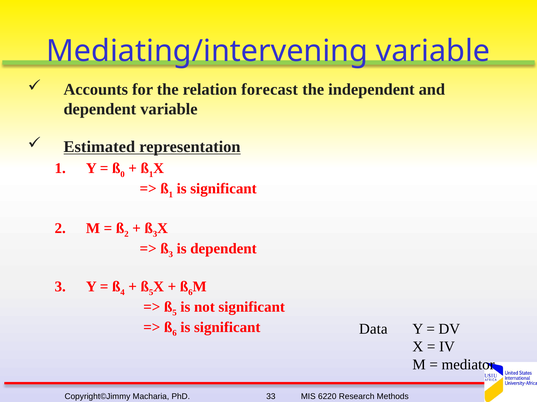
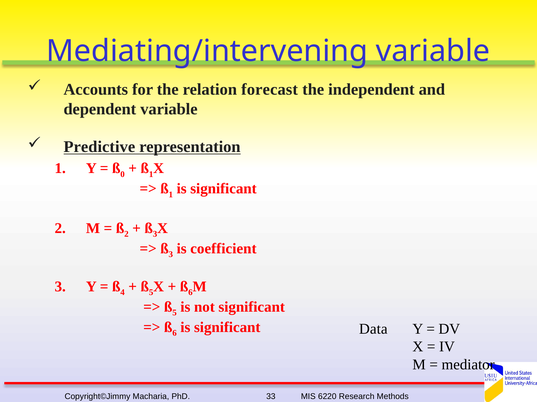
Estimated: Estimated -> Predictive
is dependent: dependent -> coefficient
